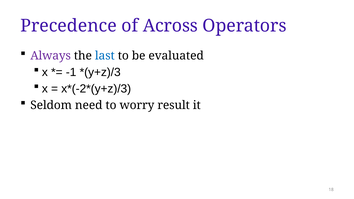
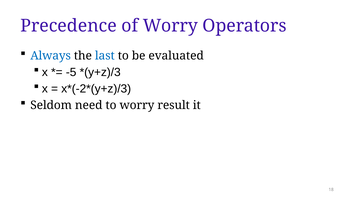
of Across: Across -> Worry
Always colour: purple -> blue
-1: -1 -> -5
